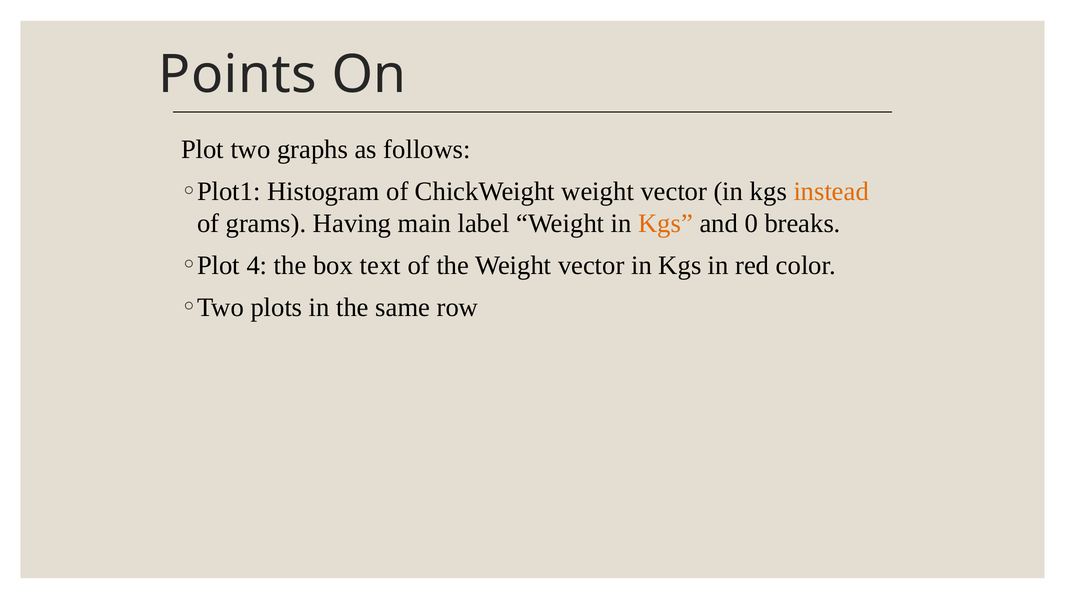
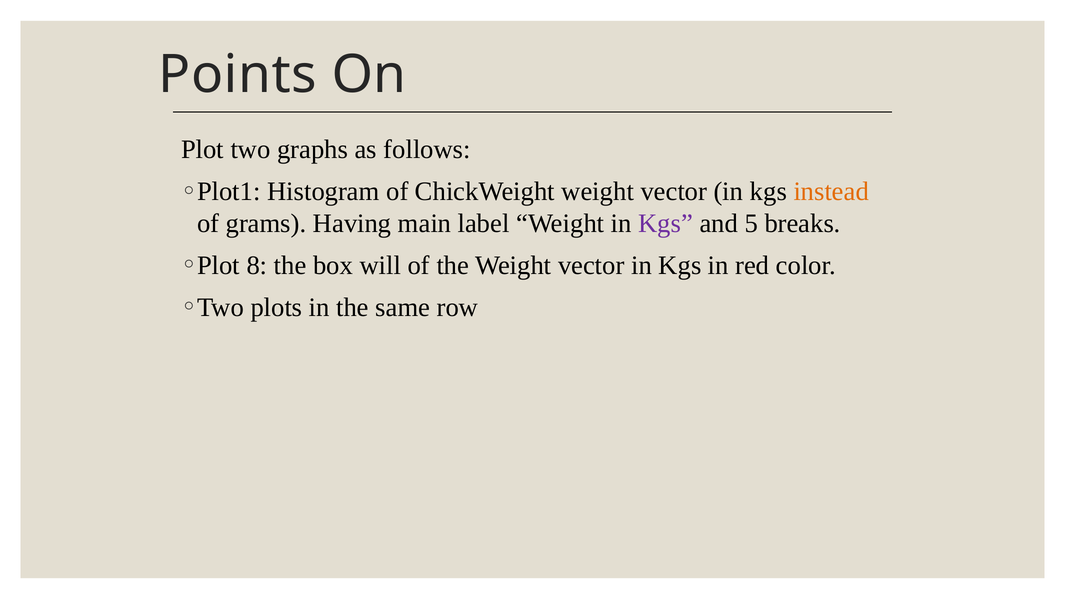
Kgs at (666, 224) colour: orange -> purple
0: 0 -> 5
4: 4 -> 8
text: text -> will
